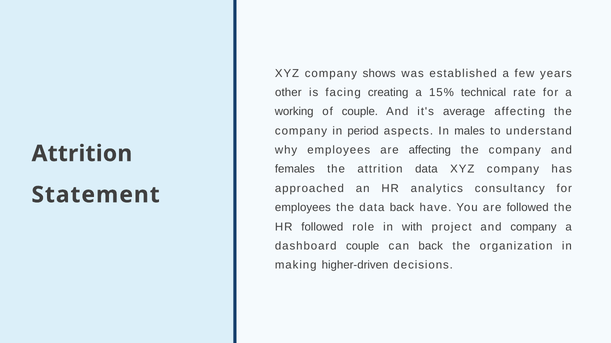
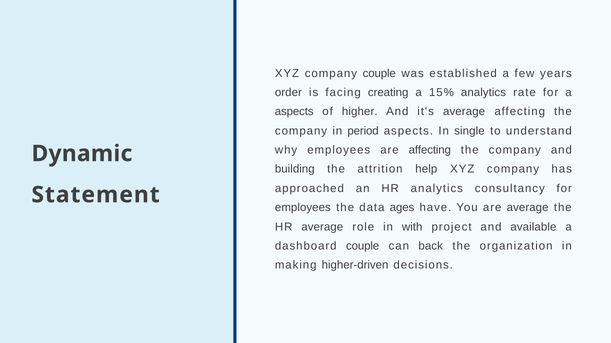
company shows: shows -> couple
other: other -> order
15% technical: technical -> analytics
working at (294, 112): working -> aspects
of couple: couple -> higher
males: males -> single
Attrition at (82, 154): Attrition -> Dynamic
females: females -> building
attrition data: data -> help
data back: back -> ages
are followed: followed -> average
HR followed: followed -> average
and company: company -> available
